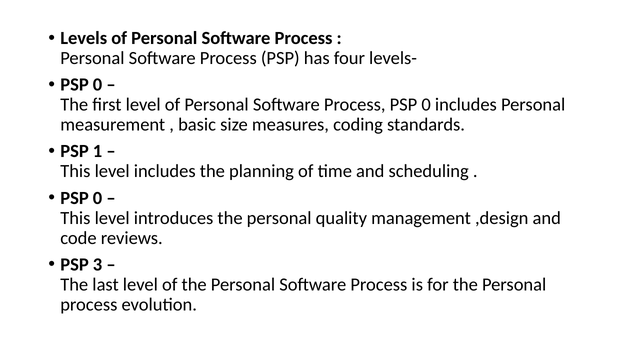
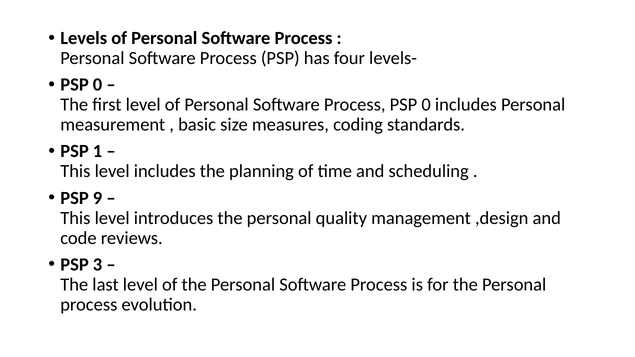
0 at (98, 198): 0 -> 9
